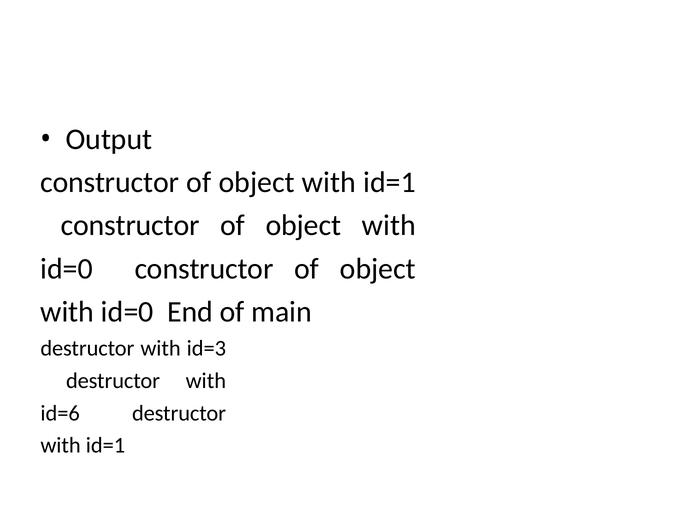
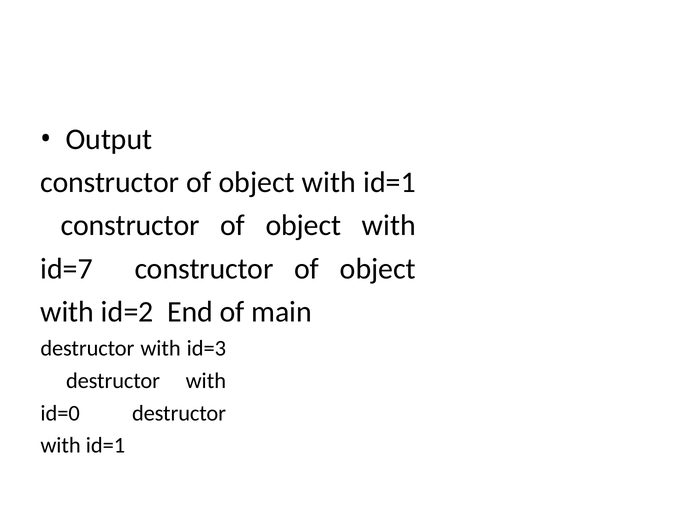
id=0 at (67, 269): id=0 -> id=7
id=0 at (127, 312): id=0 -> id=2
id=6: id=6 -> id=0
